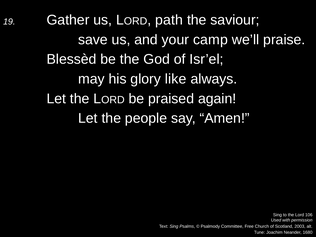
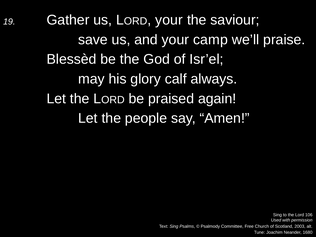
path at (169, 20): path -> your
like: like -> calf
